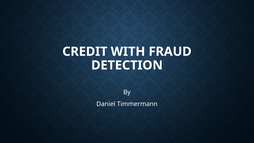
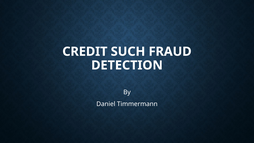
WITH: WITH -> SUCH
